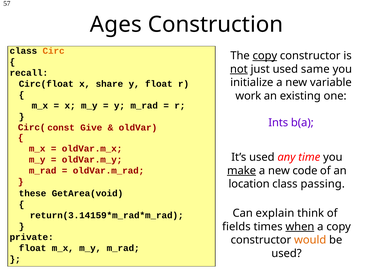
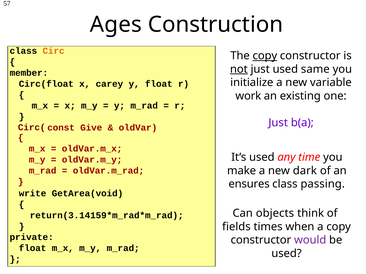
recall: recall -> member
share: share -> carey
Ints at (278, 123): Ints -> Just
make underline: present -> none
code: code -> dark
location: location -> ensures
these: these -> write
explain: explain -> objects
when underline: present -> none
would colour: orange -> purple
